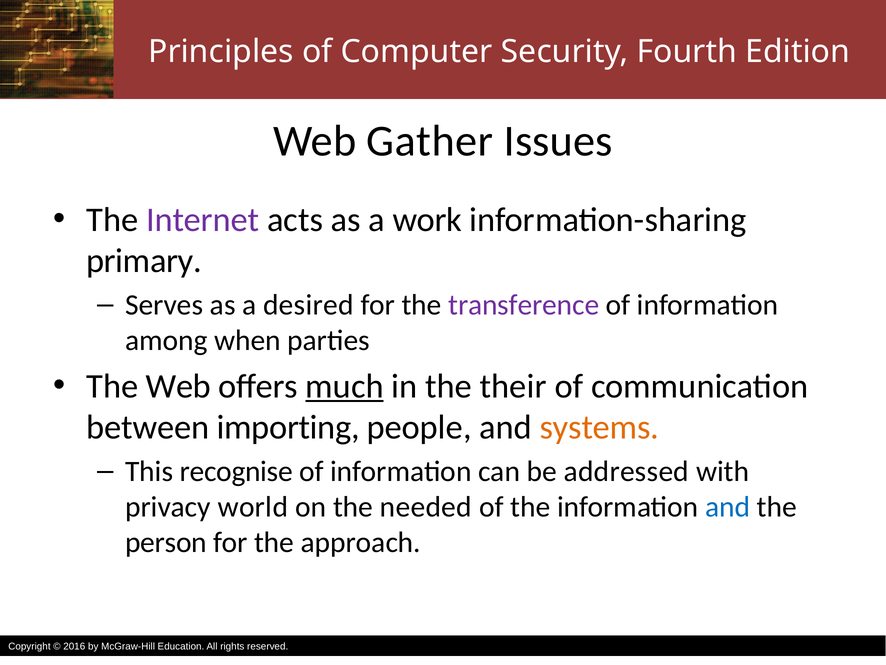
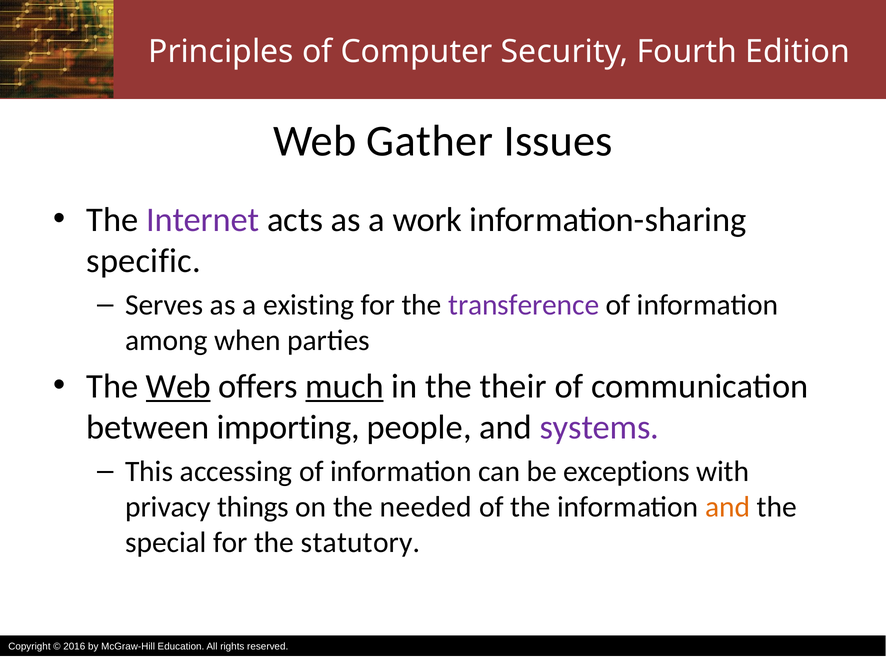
primary: primary -> specific
desired: desired -> existing
Web at (179, 386) underline: none -> present
systems colour: orange -> purple
recognise: recognise -> accessing
addressed: addressed -> exceptions
world: world -> things
and at (728, 507) colour: blue -> orange
person: person -> special
approach: approach -> statutory
